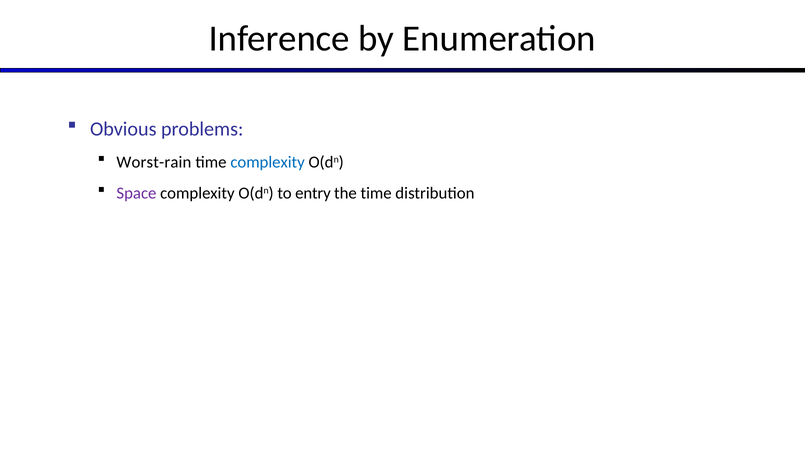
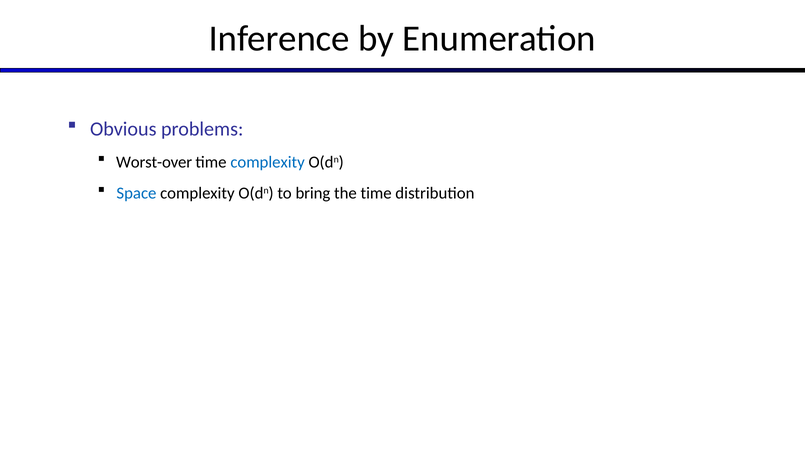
Worst-rain: Worst-rain -> Worst-over
Space colour: purple -> blue
entry: entry -> bring
